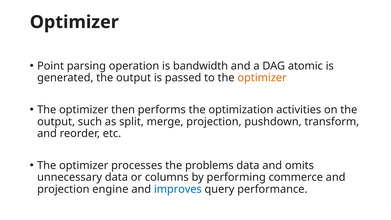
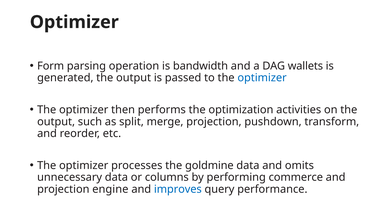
Point: Point -> Form
atomic: atomic -> wallets
optimizer at (262, 78) colour: orange -> blue
problems: problems -> goldmine
